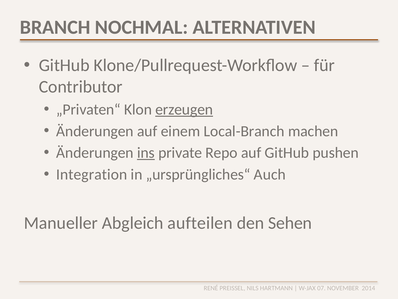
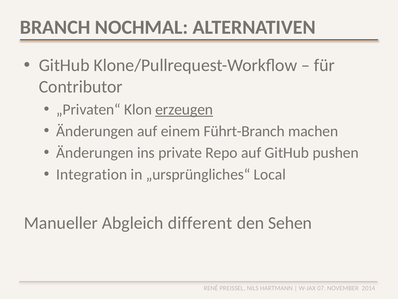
Local-Branch: Local-Branch -> Führt-Branch
ins underline: present -> none
Auch: Auch -> Local
aufteilen: aufteilen -> different
